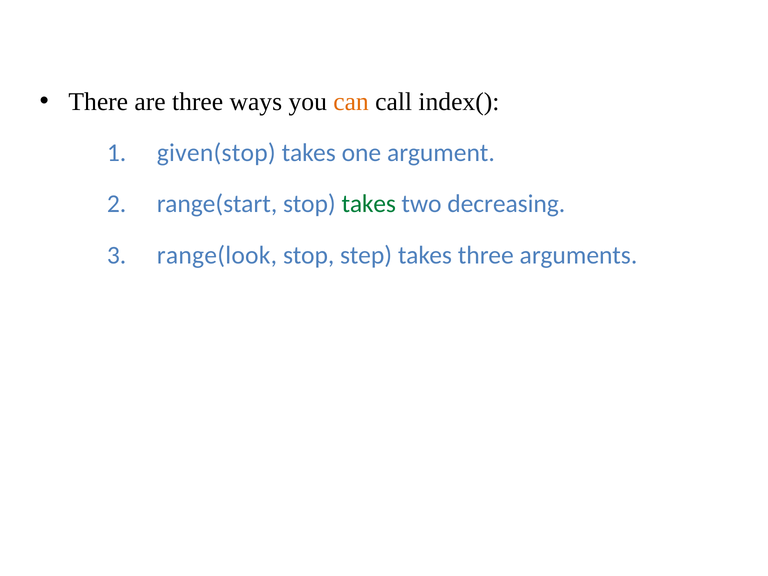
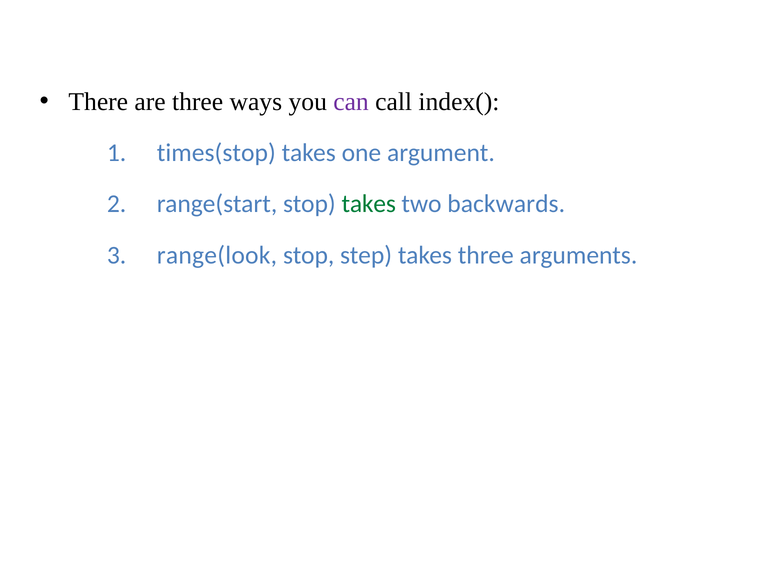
can colour: orange -> purple
given(stop: given(stop -> times(stop
decreasing: decreasing -> backwards
